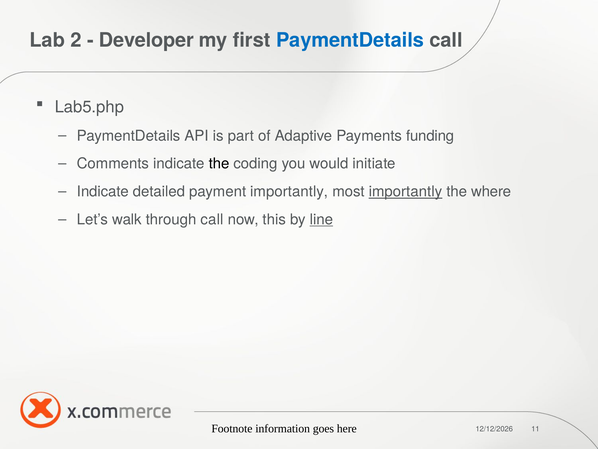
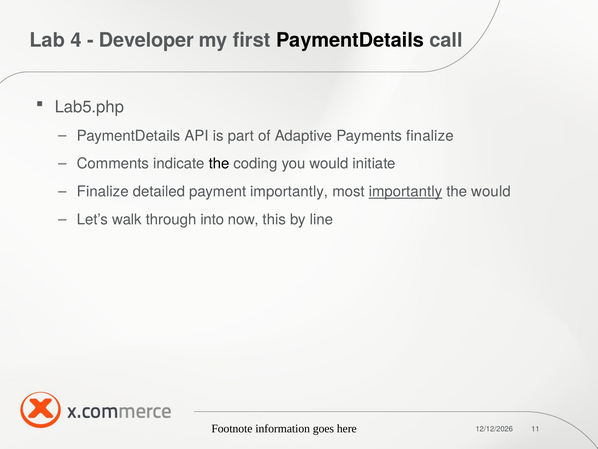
2: 2 -> 4
PaymentDetails at (350, 40) colour: blue -> black
Payments funding: funding -> finalize
Indicate at (103, 191): Indicate -> Finalize
the where: where -> would
through call: call -> into
line underline: present -> none
